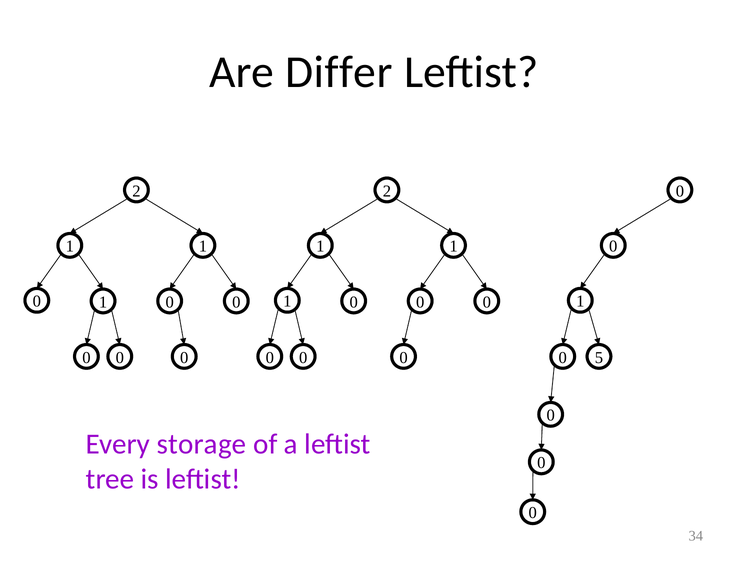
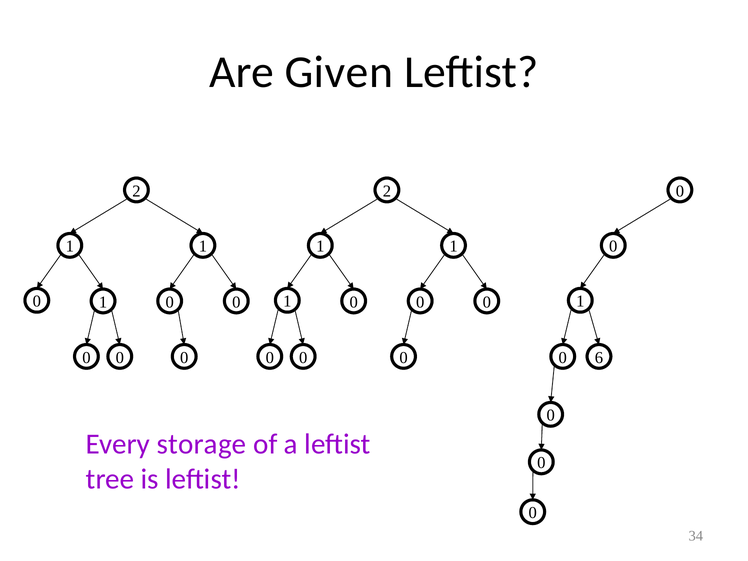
Differ: Differ -> Given
5: 5 -> 6
